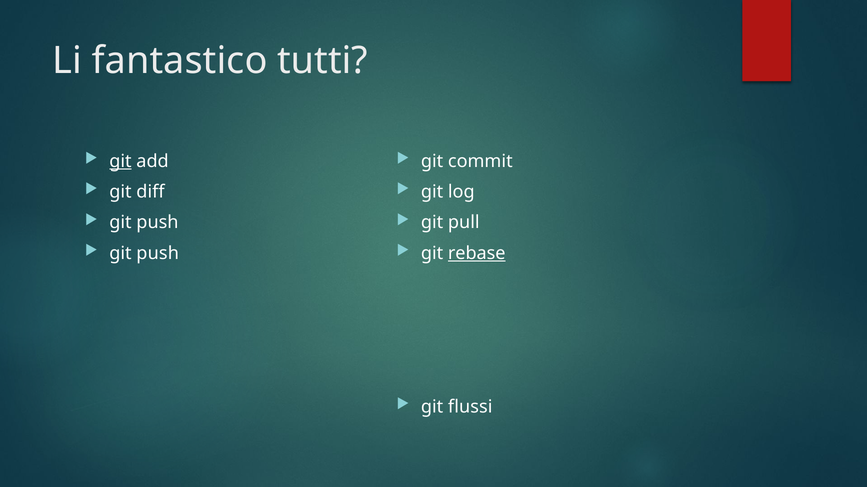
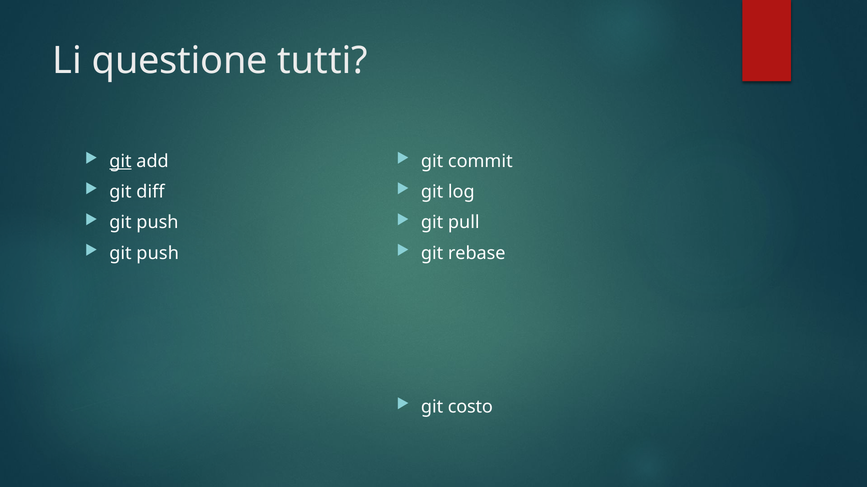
fantastico: fantastico -> questione
rebase underline: present -> none
flussi: flussi -> costo
